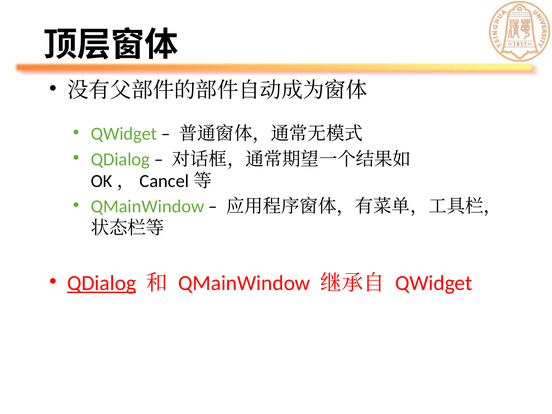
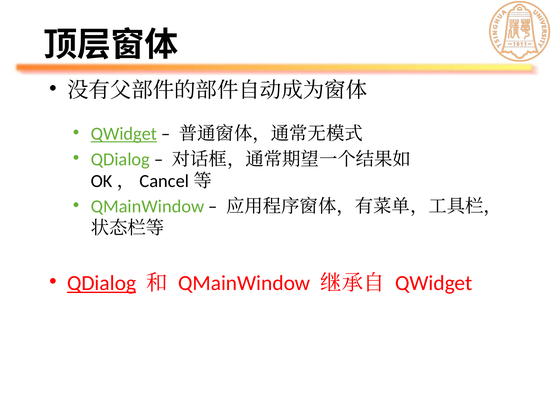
QWidget at (124, 134) underline: none -> present
